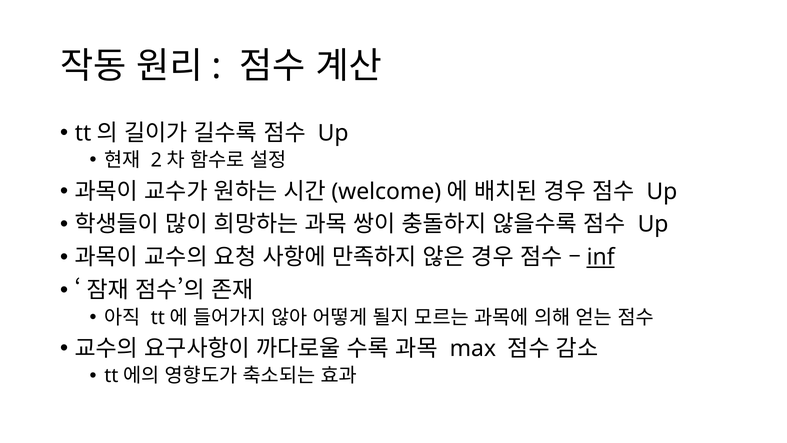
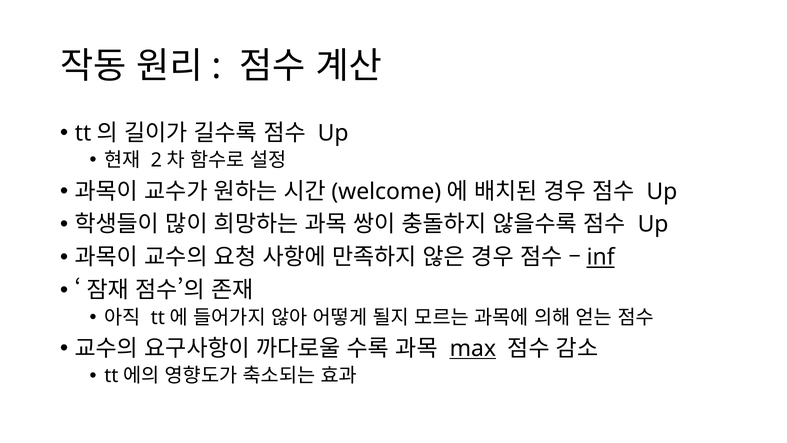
max underline: none -> present
